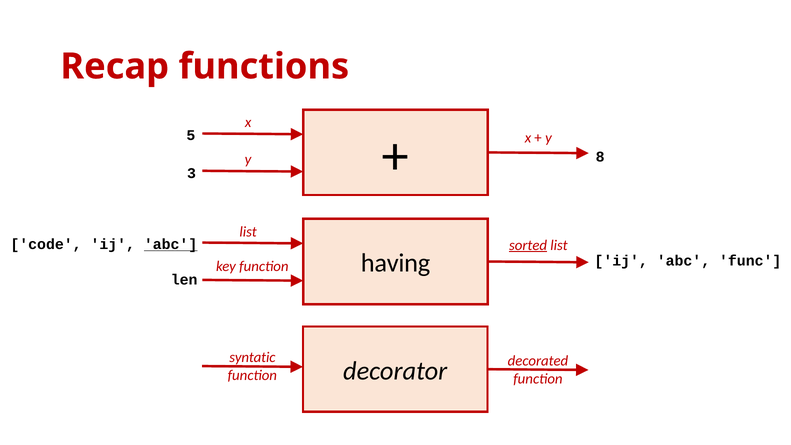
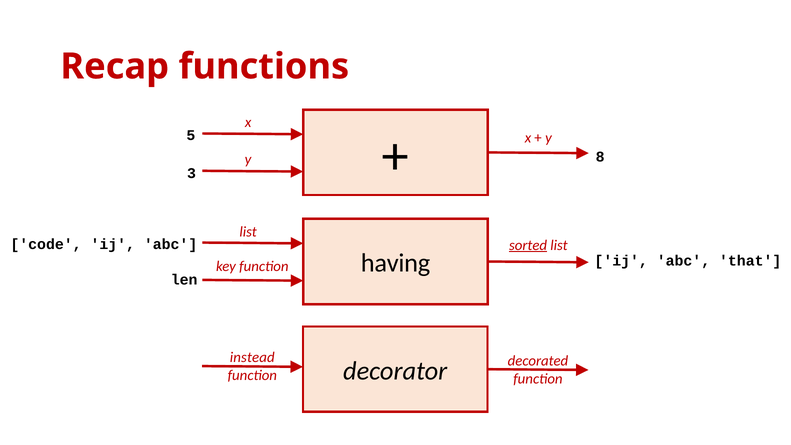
abc at (171, 244) underline: present -> none
func: func -> that
syntatic: syntatic -> instead
